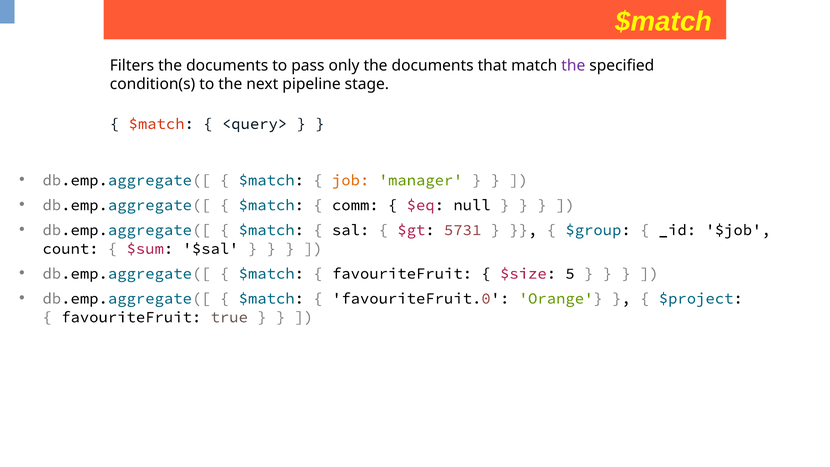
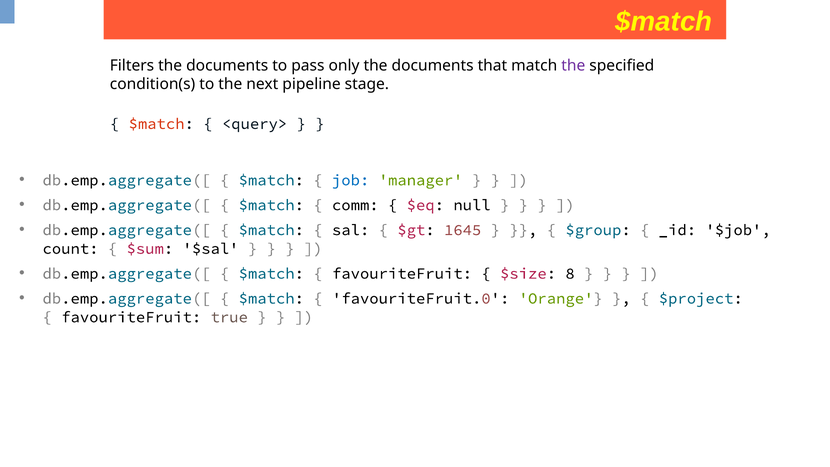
job colour: orange -> blue
5731: 5731 -> 1645
5: 5 -> 8
